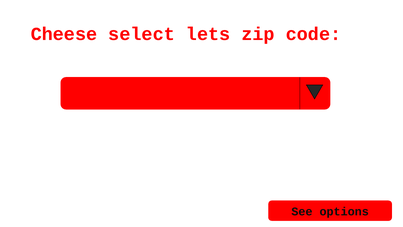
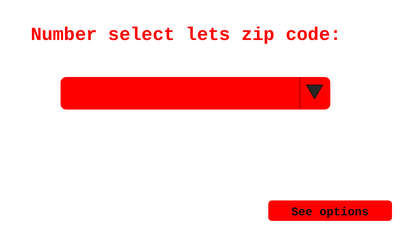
Cheese: Cheese -> Number
